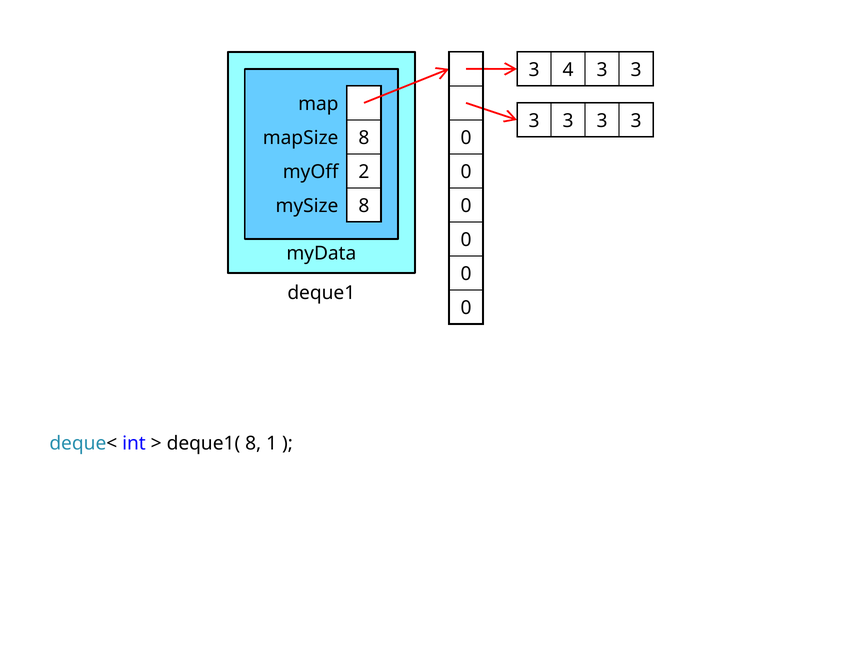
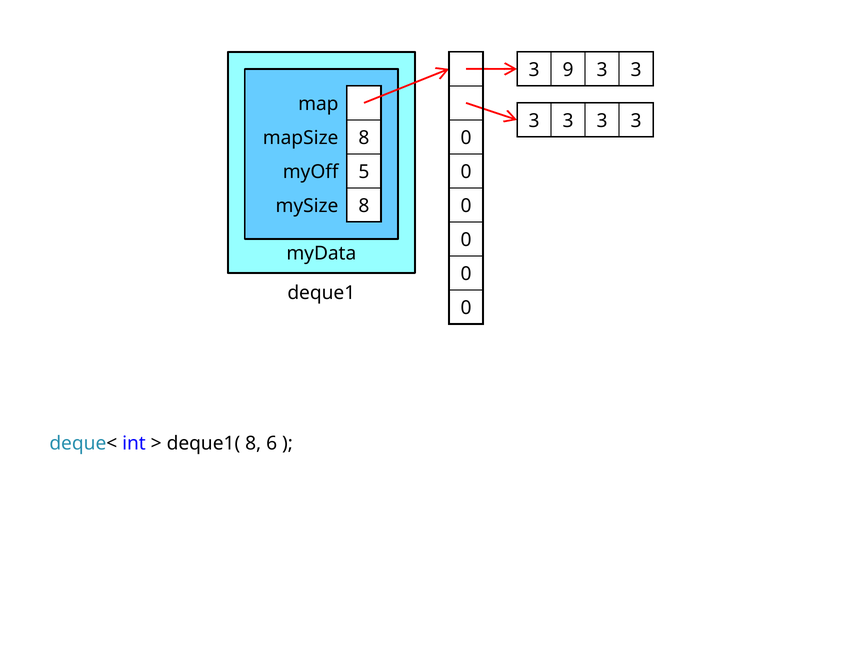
4: 4 -> 9
2: 2 -> 5
1: 1 -> 6
